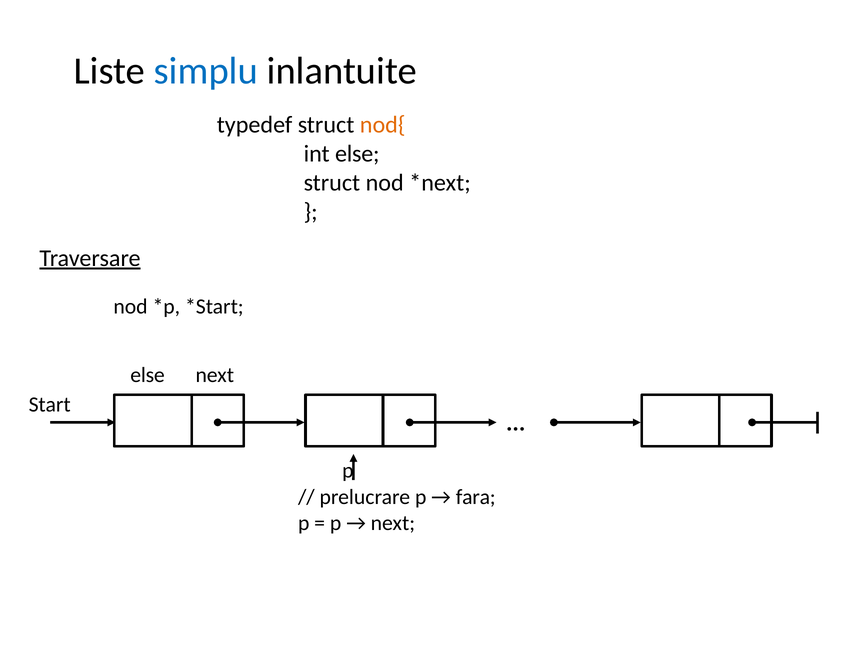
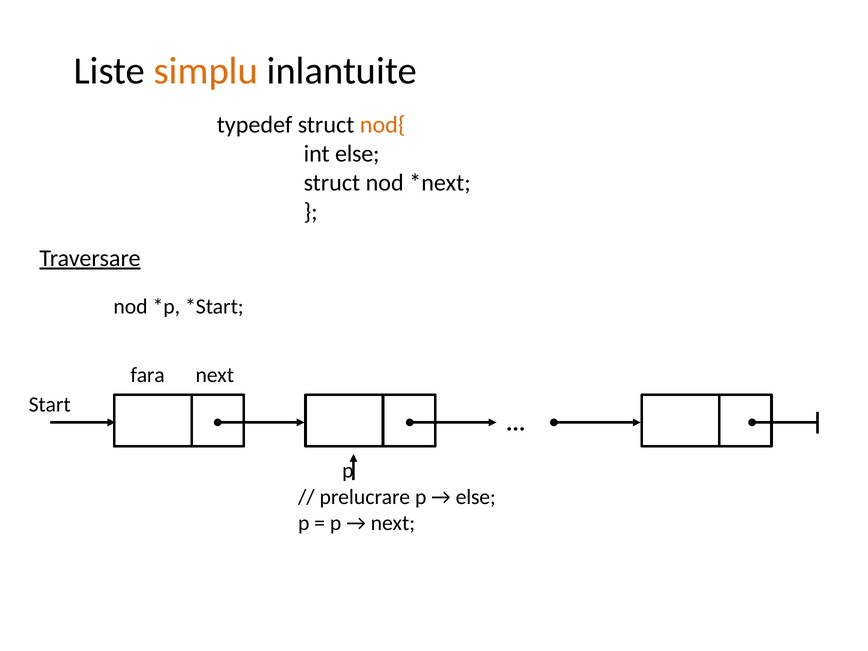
simplu colour: blue -> orange
else at (148, 375): else -> fara
fara at (476, 497): fara -> else
